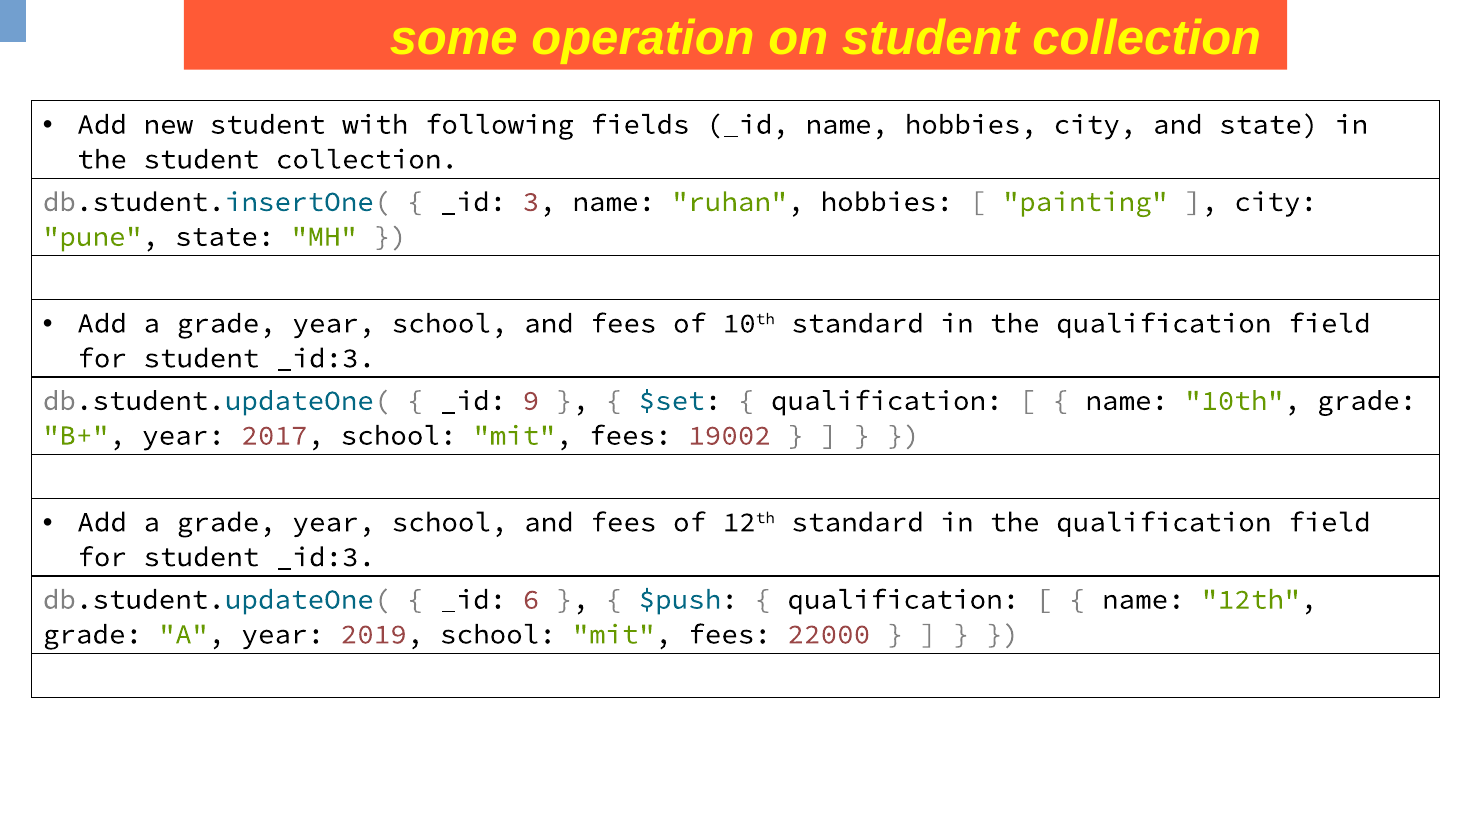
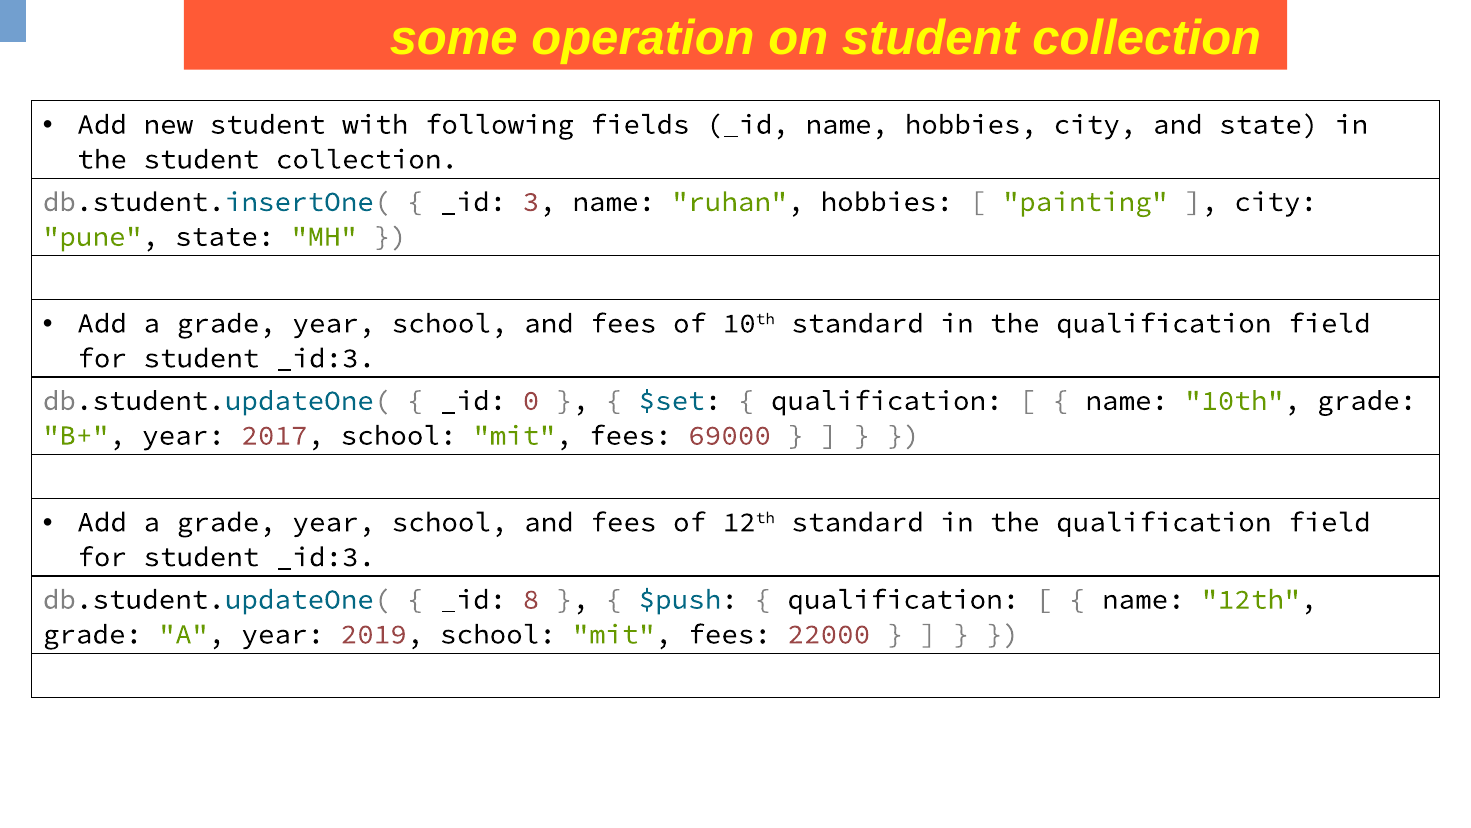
9: 9 -> 0
19002: 19002 -> 69000
6: 6 -> 8
